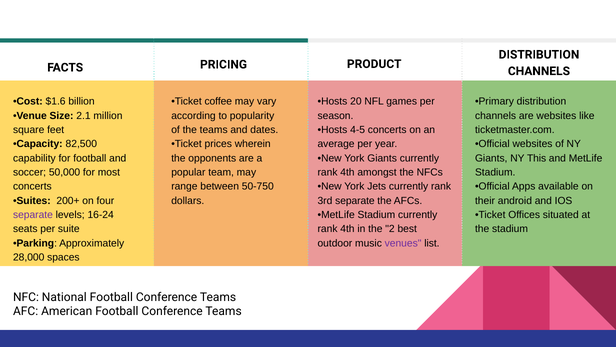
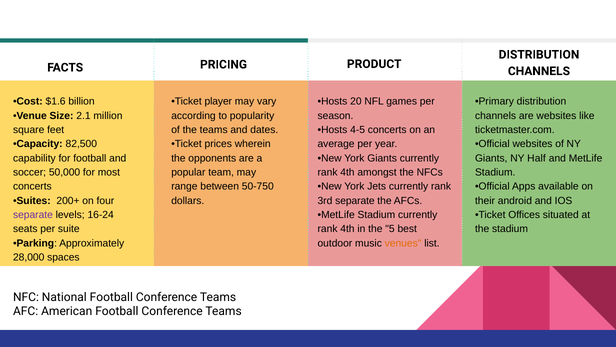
coffee: coffee -> player
This: This -> Half
2: 2 -> 5
venues colour: purple -> orange
